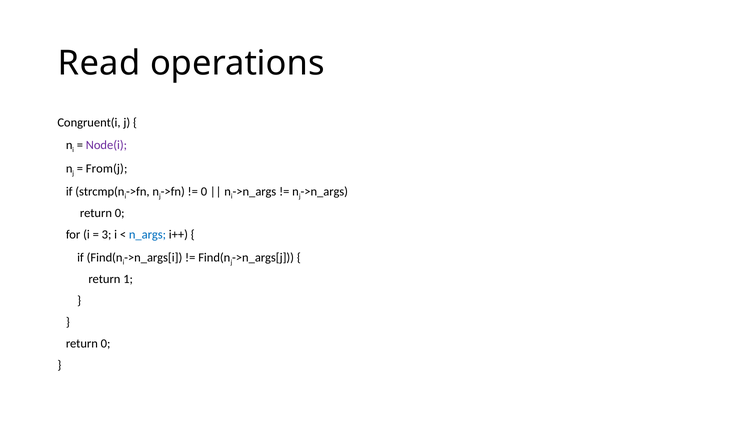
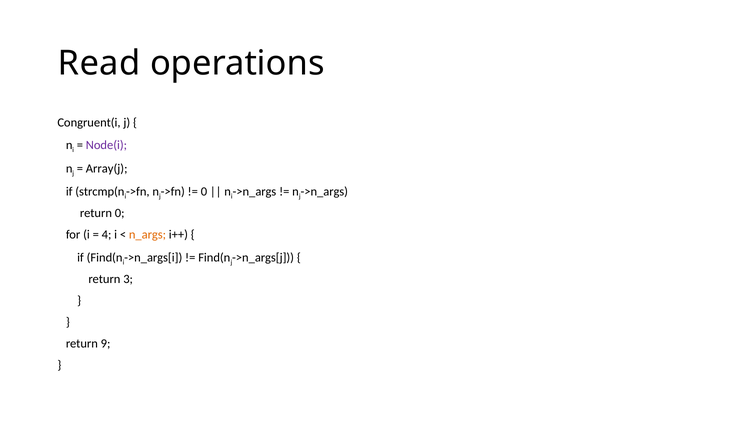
From(j: From(j -> Array(j
3: 3 -> 4
n_args colour: blue -> orange
1: 1 -> 3
0 at (106, 343): 0 -> 9
